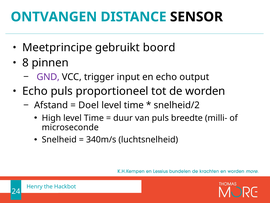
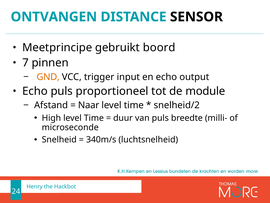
8: 8 -> 7
GND colour: purple -> orange
worden: worden -> module
Doel: Doel -> Naar
